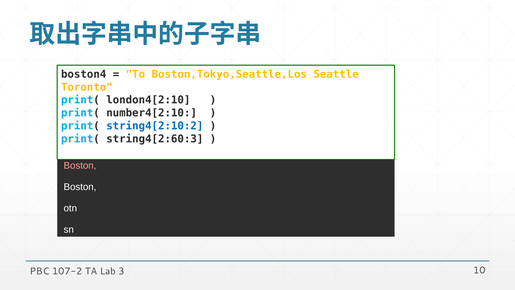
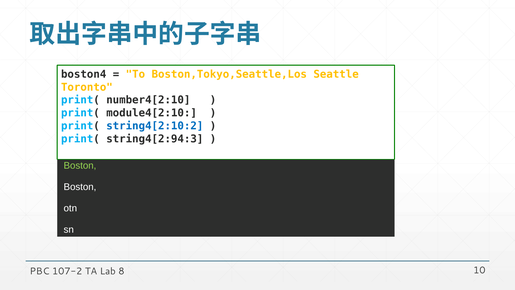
london4[2:10: london4[2:10 -> number4[2:10
number4[2:10: number4[2:10 -> module4[2:10
string4[2:60:3: string4[2:60:3 -> string4[2:94:3
Boston at (80, 166) colour: pink -> light green
3: 3 -> 8
